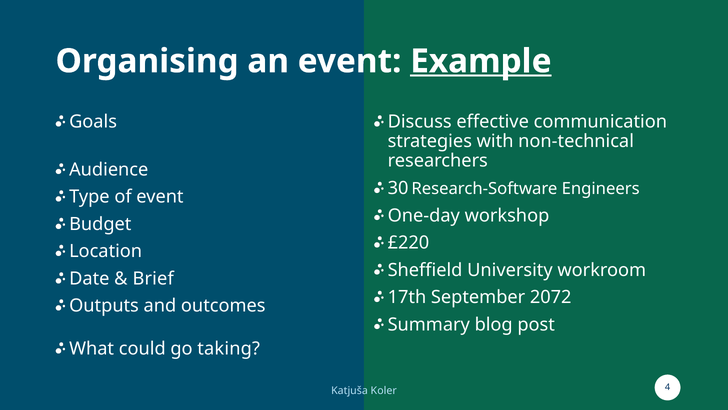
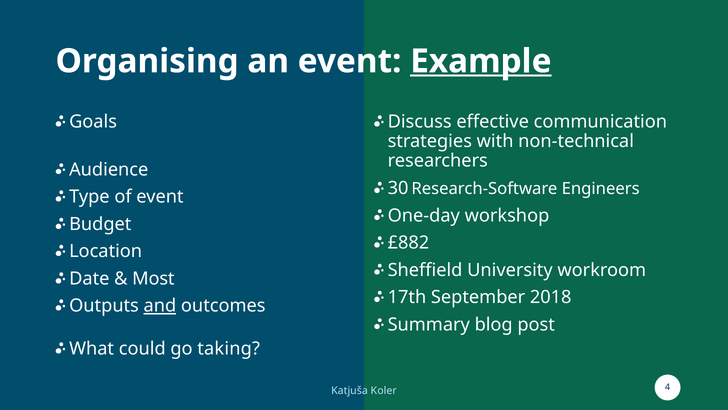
£220: £220 -> £882
Brief: Brief -> Most
2072: 2072 -> 2018
and underline: none -> present
